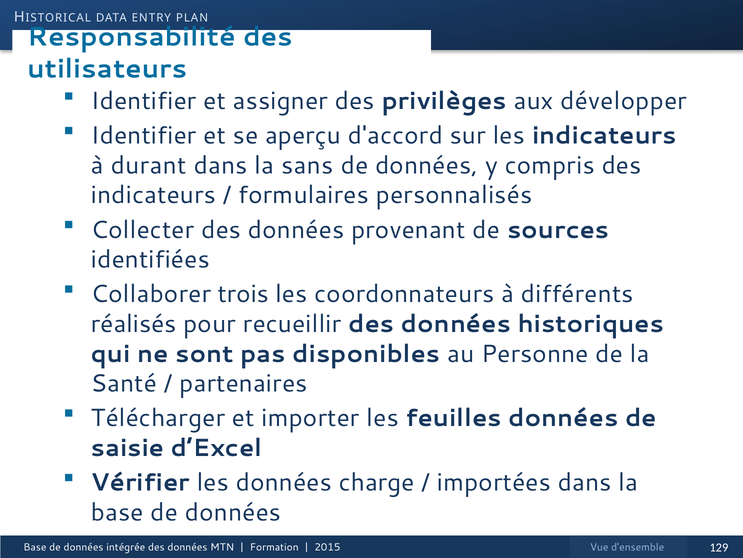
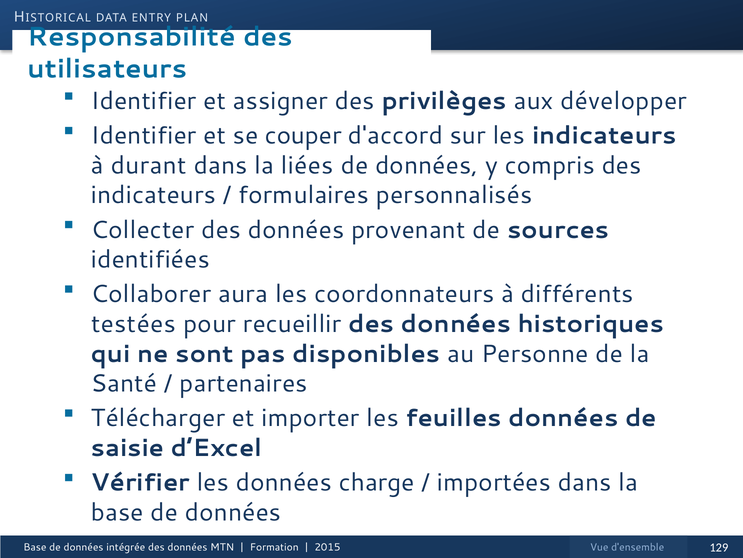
aperçu: aperçu -> couper
sans: sans -> liées
trois: trois -> aura
réalisés: réalisés -> testées
